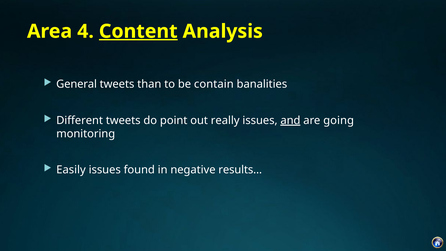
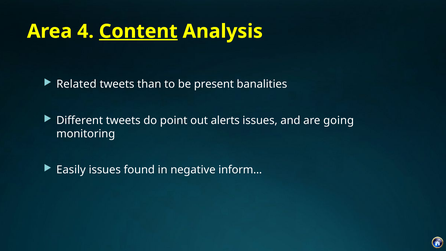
General: General -> Related
contain: contain -> present
really: really -> alerts
and underline: present -> none
results…: results… -> inform…
